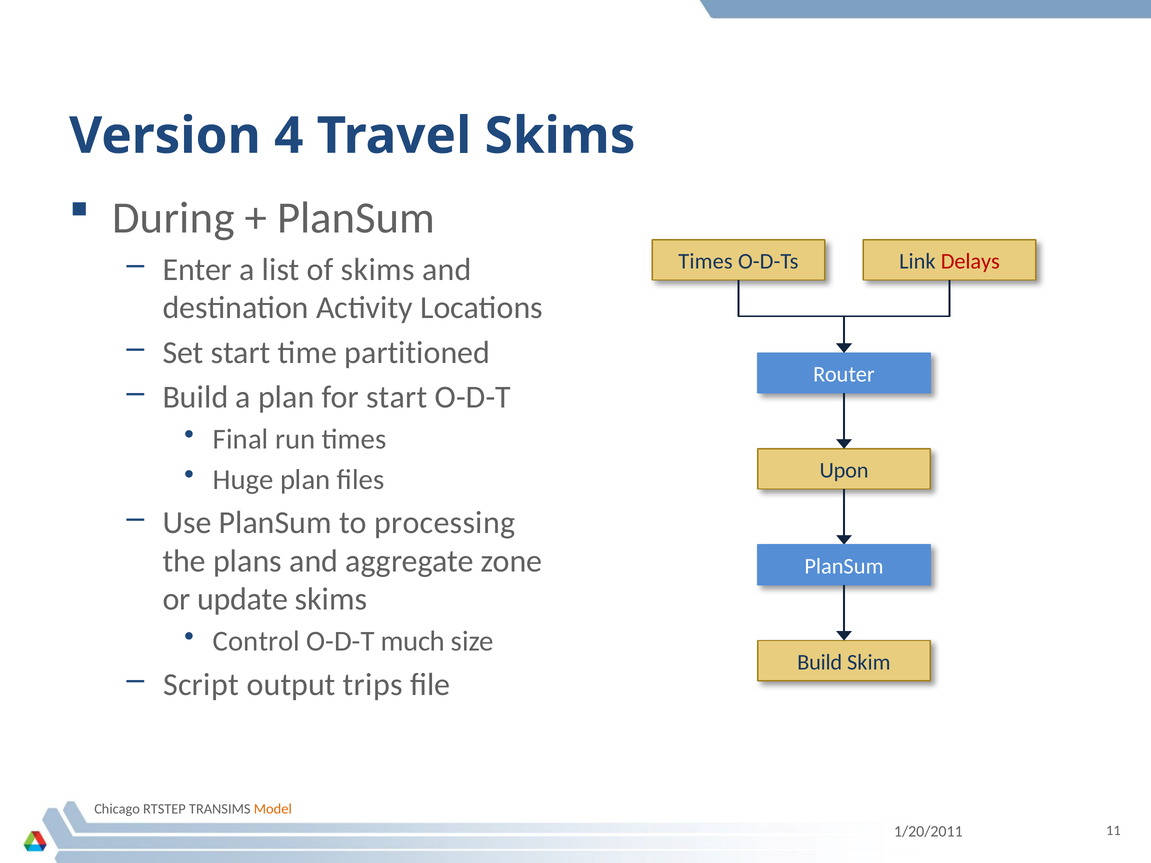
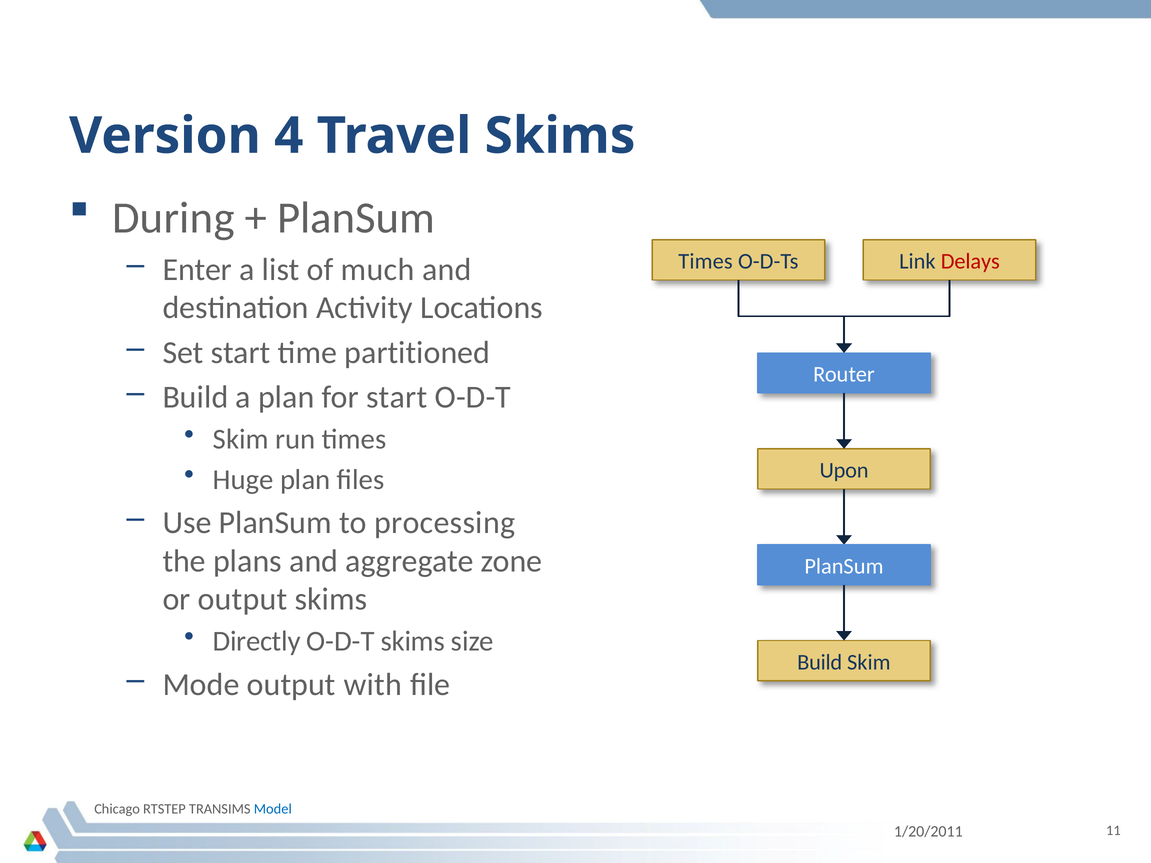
of skims: skims -> much
Final at (241, 439): Final -> Skim
or update: update -> output
Control: Control -> Directly
O-D-T much: much -> skims
Script: Script -> Mode
trips: trips -> with
Model colour: orange -> blue
